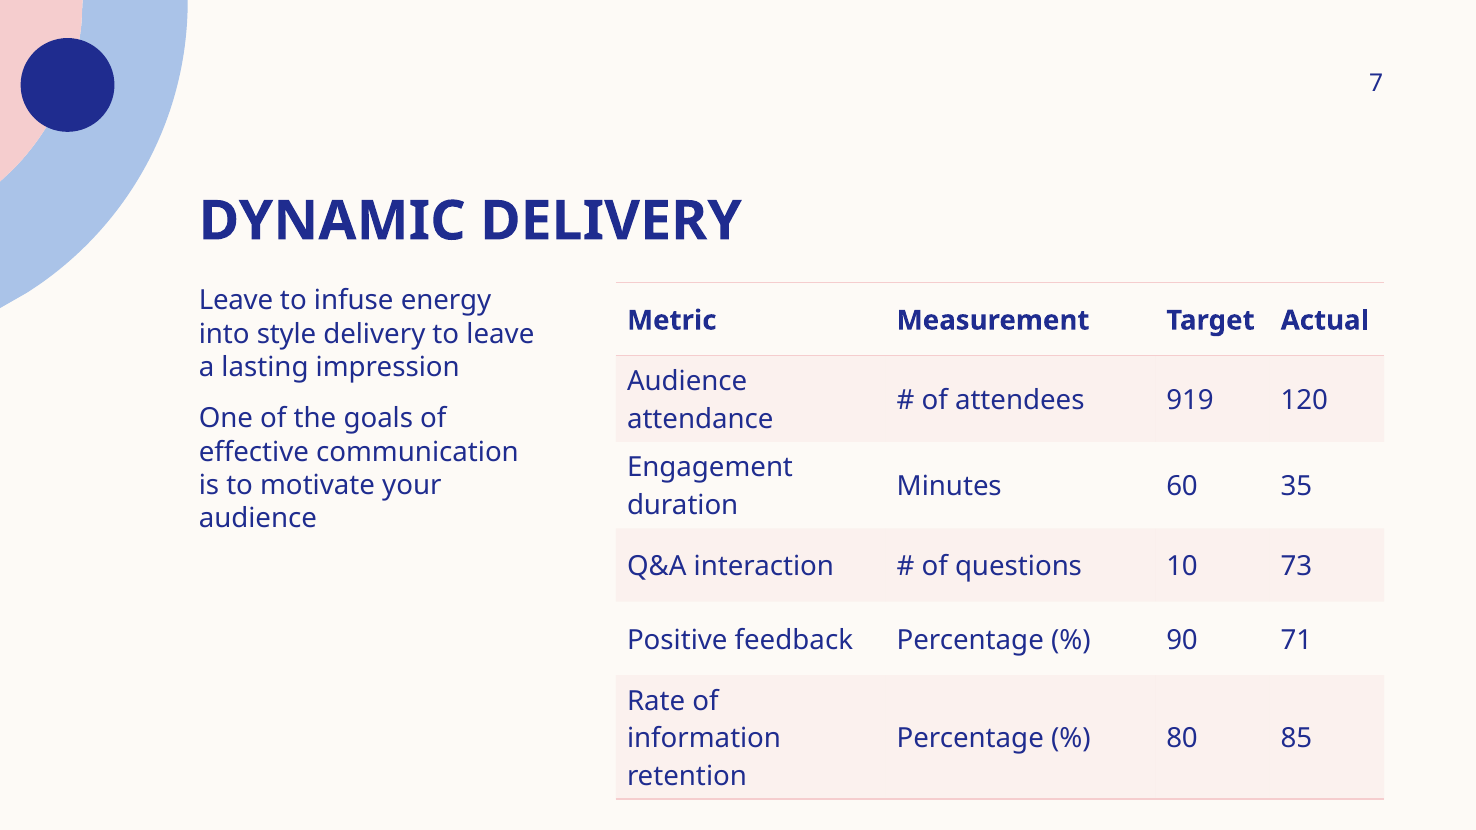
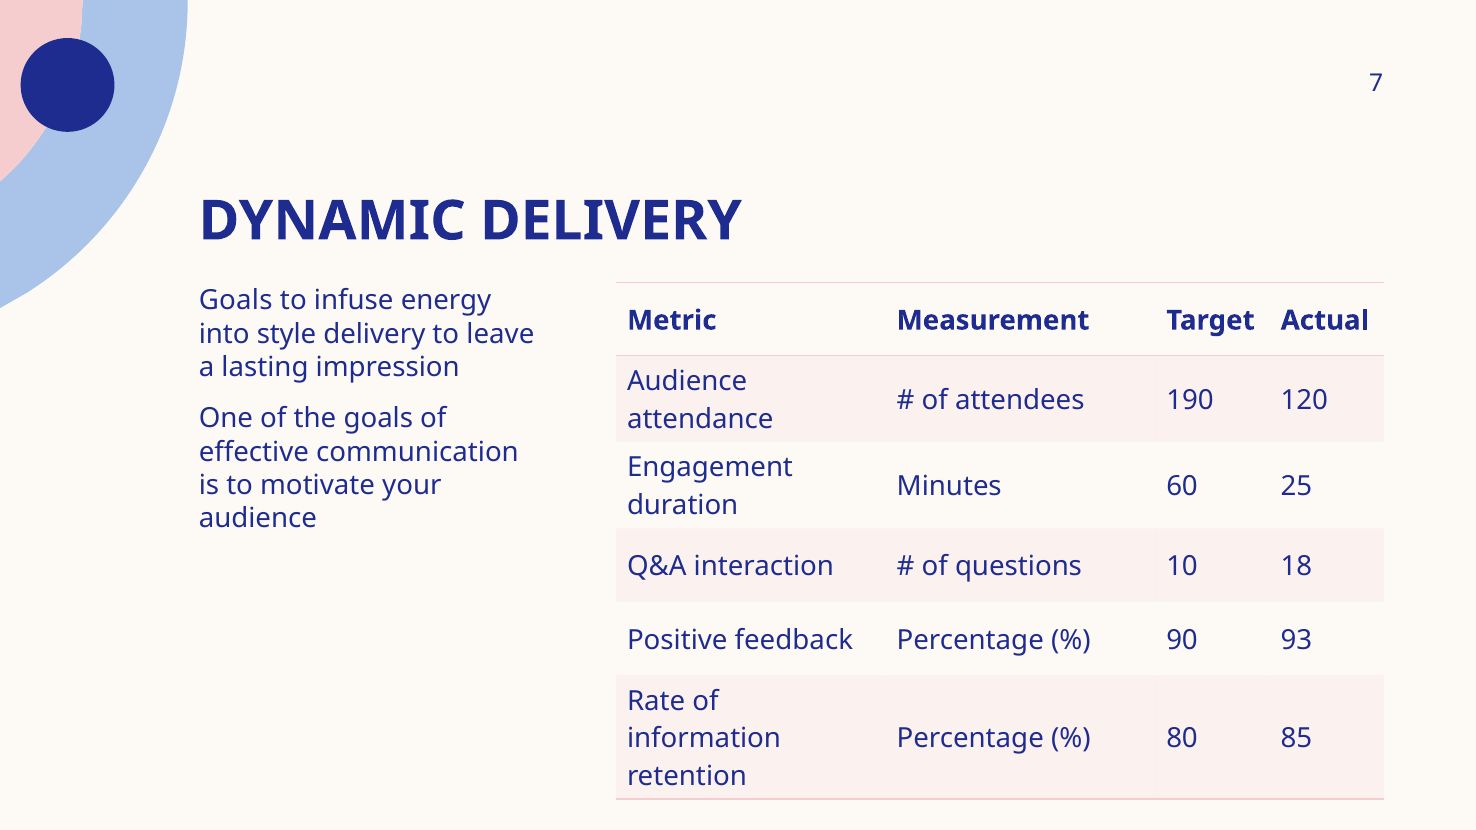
Leave at (236, 301): Leave -> Goals
919: 919 -> 190
35: 35 -> 25
73: 73 -> 18
71: 71 -> 93
